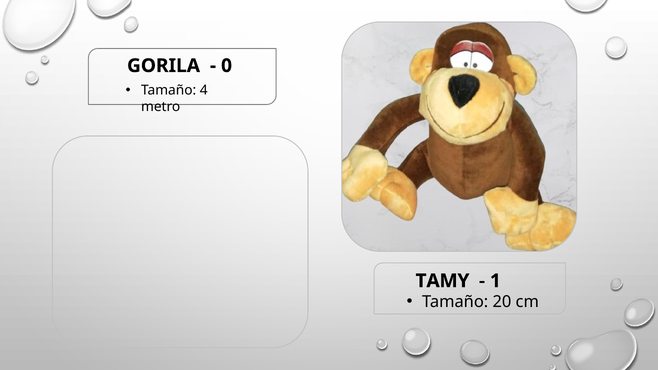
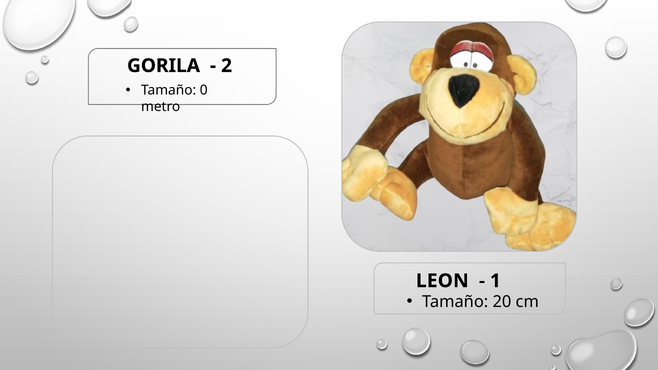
0: 0 -> 2
4: 4 -> 0
TAMY: TAMY -> LEON
